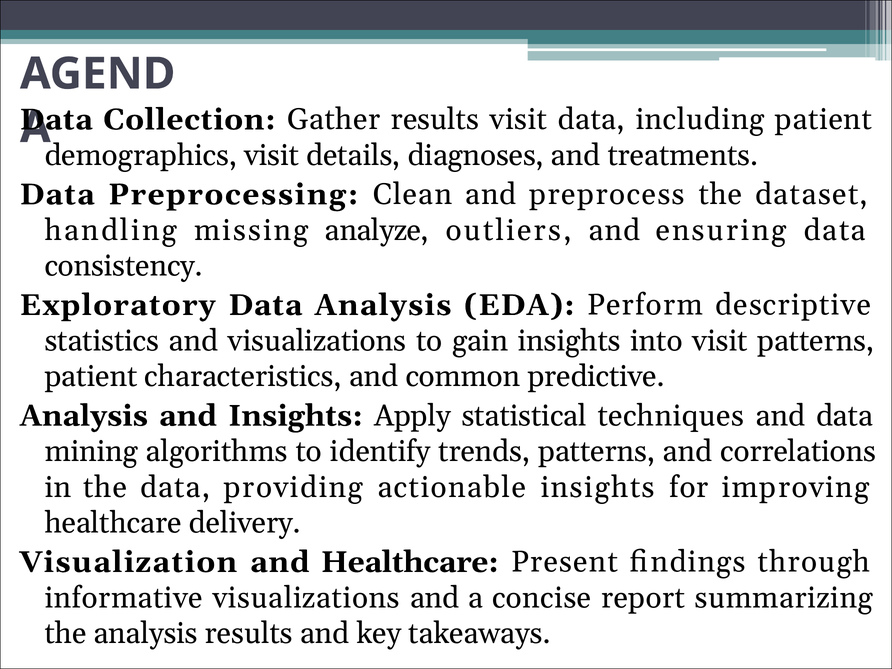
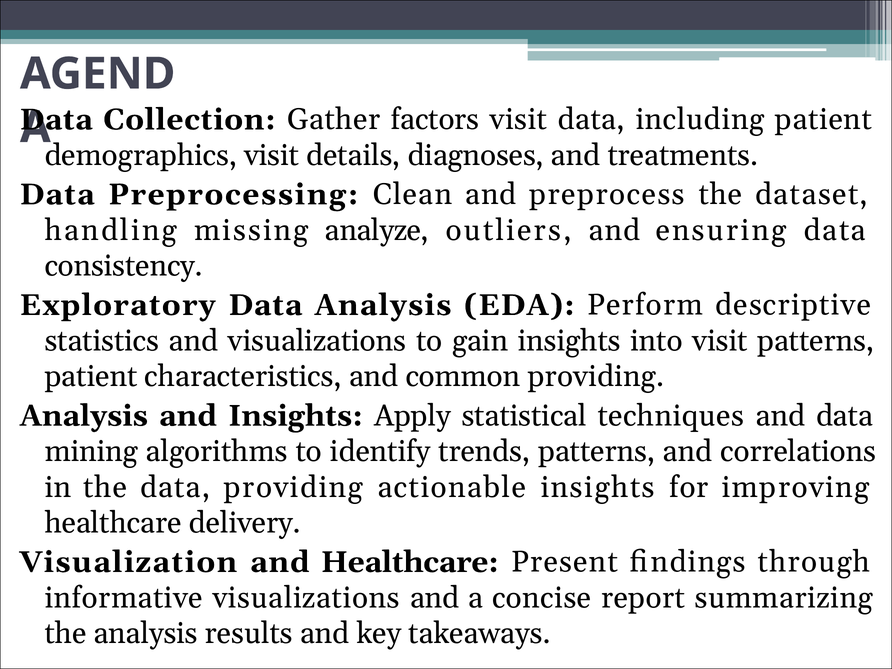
Gather results: results -> factors
common predictive: predictive -> providing
